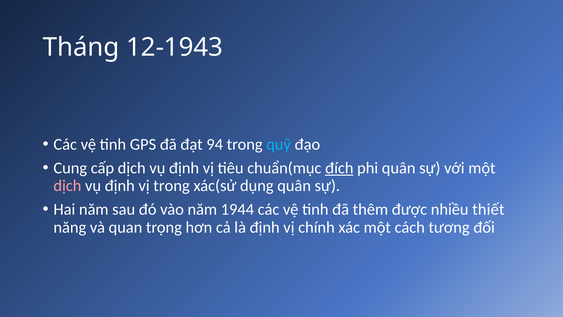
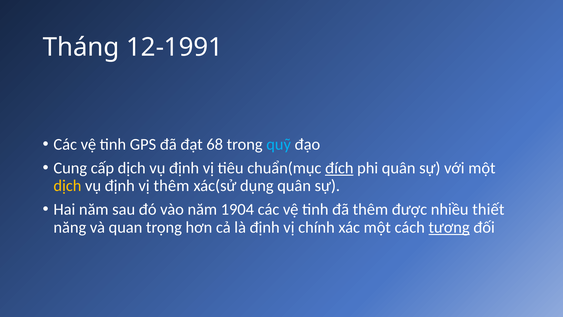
12-1943: 12-1943 -> 12-1991
94: 94 -> 68
dịch at (67, 186) colour: pink -> yellow
vị trong: trong -> thêm
1944: 1944 -> 1904
tương underline: none -> present
